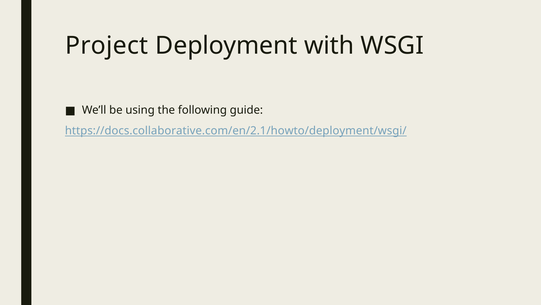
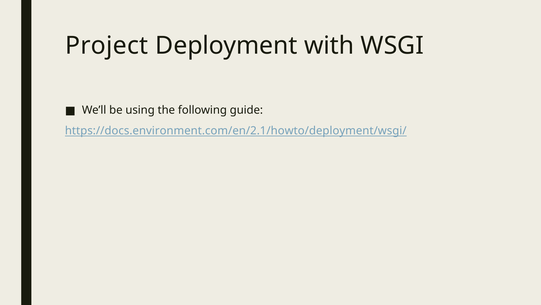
https://docs.collaborative.com/en/2.1/howto/deployment/wsgi/: https://docs.collaborative.com/en/2.1/howto/deployment/wsgi/ -> https://docs.environment.com/en/2.1/howto/deployment/wsgi/
